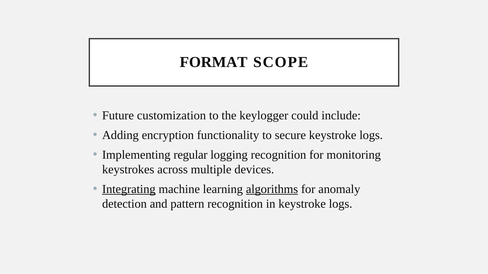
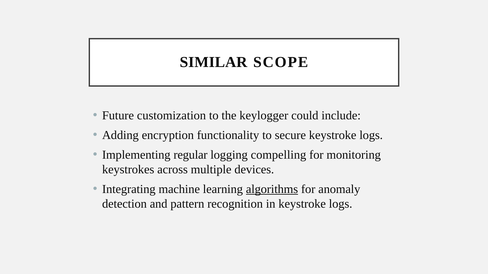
FORMAT: FORMAT -> SIMILAR
logging recognition: recognition -> compelling
Integrating underline: present -> none
